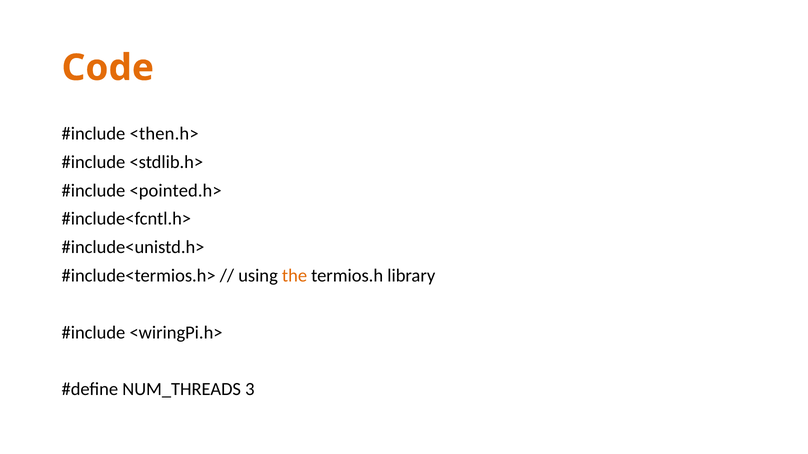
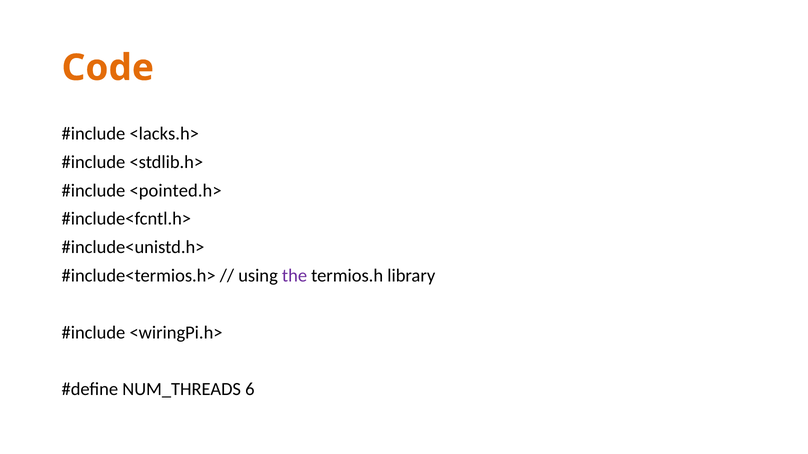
<then.h>: <then.h> -> <lacks.h>
the colour: orange -> purple
3: 3 -> 6
